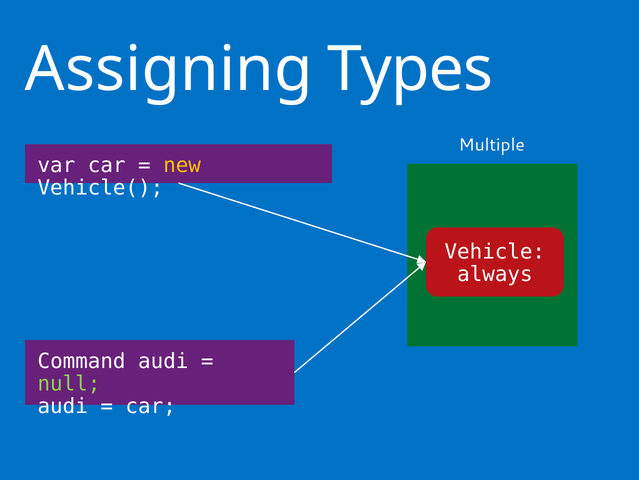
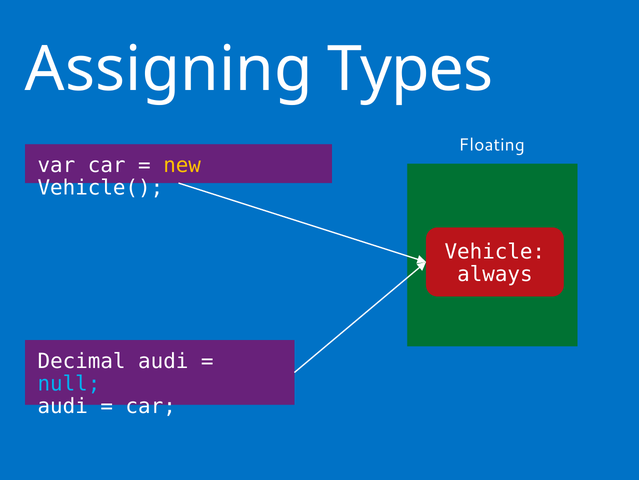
Multiple: Multiple -> Floating
Command: Command -> Decimal
null colour: light green -> light blue
